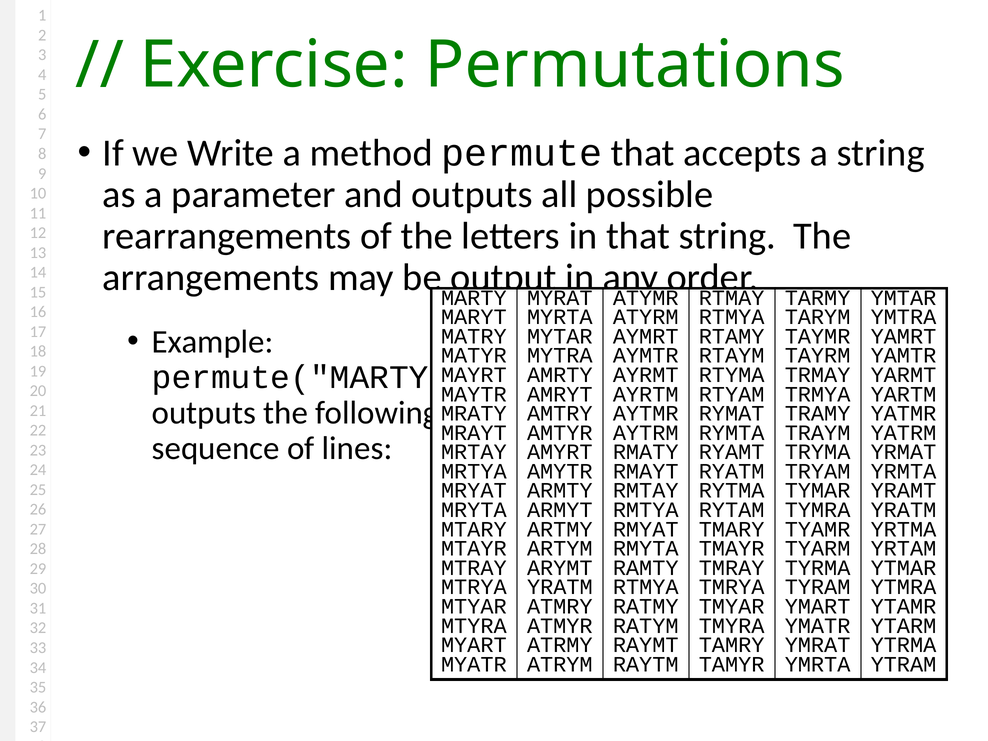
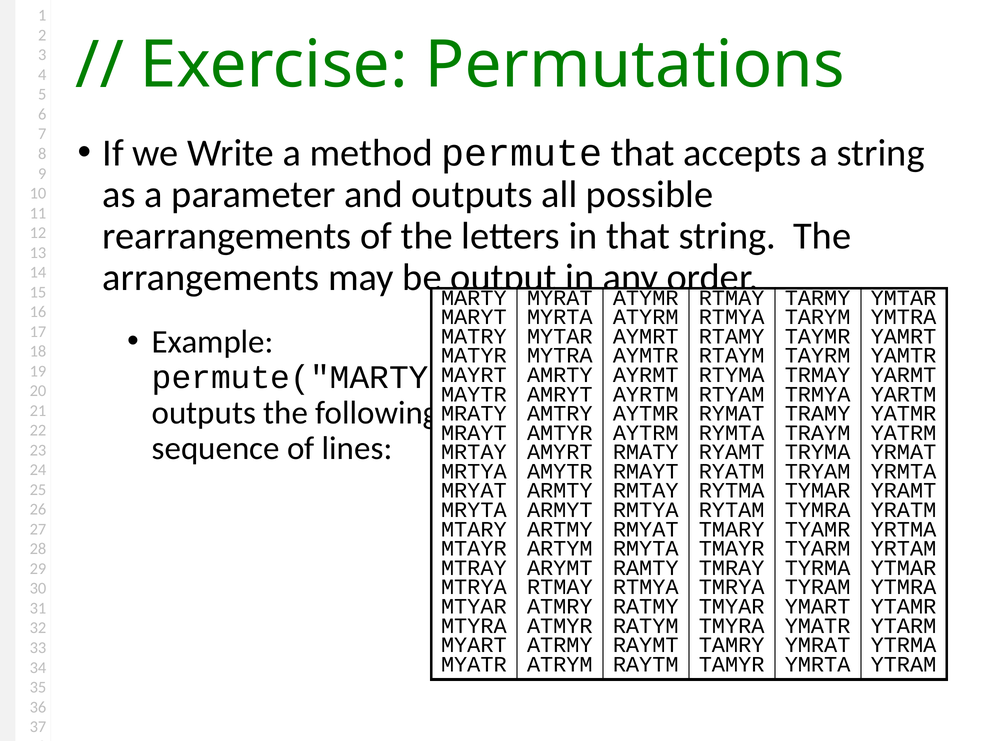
YRATM at (560, 587): YRATM -> RTMAY
